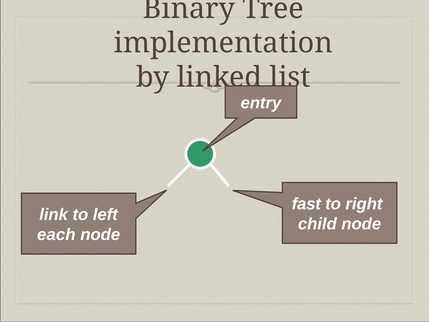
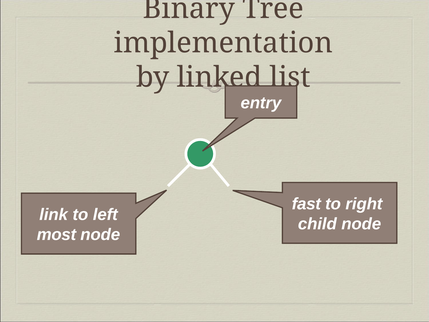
each: each -> most
